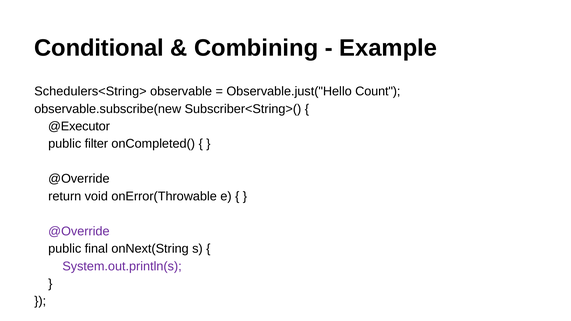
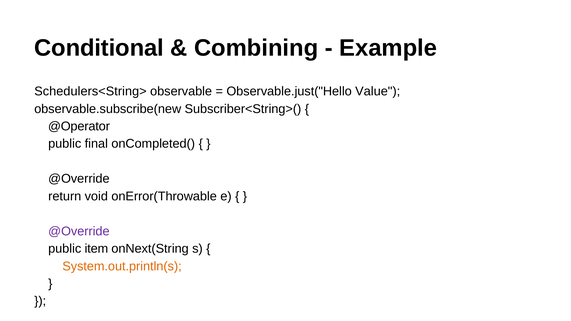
Count: Count -> Value
@Executor: @Executor -> @Operator
filter: filter -> final
final: final -> item
System.out.println(s colour: purple -> orange
